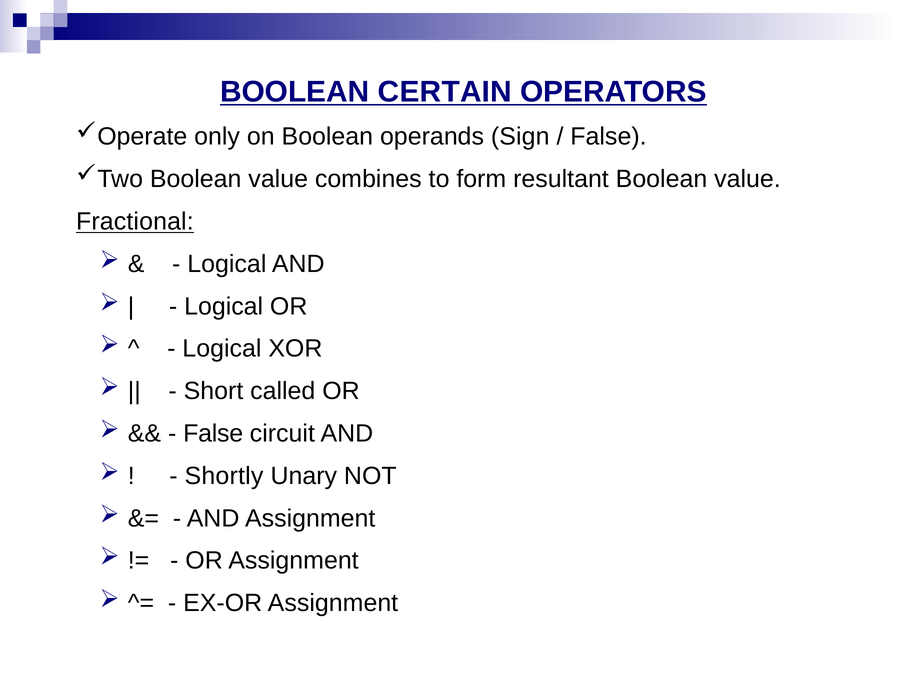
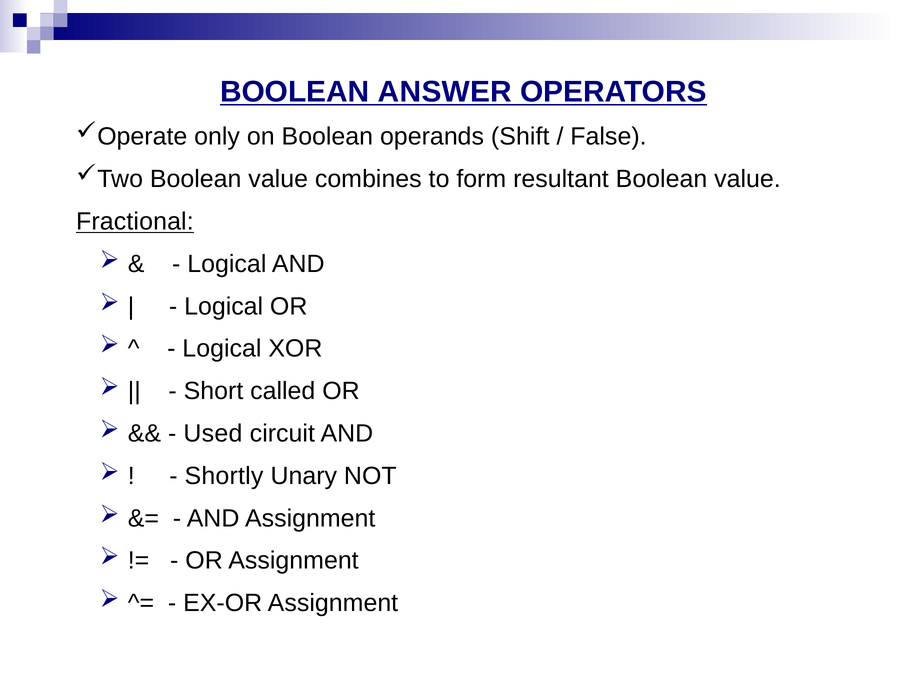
CERTAIN: CERTAIN -> ANSWER
Sign: Sign -> Shift
False at (213, 433): False -> Used
